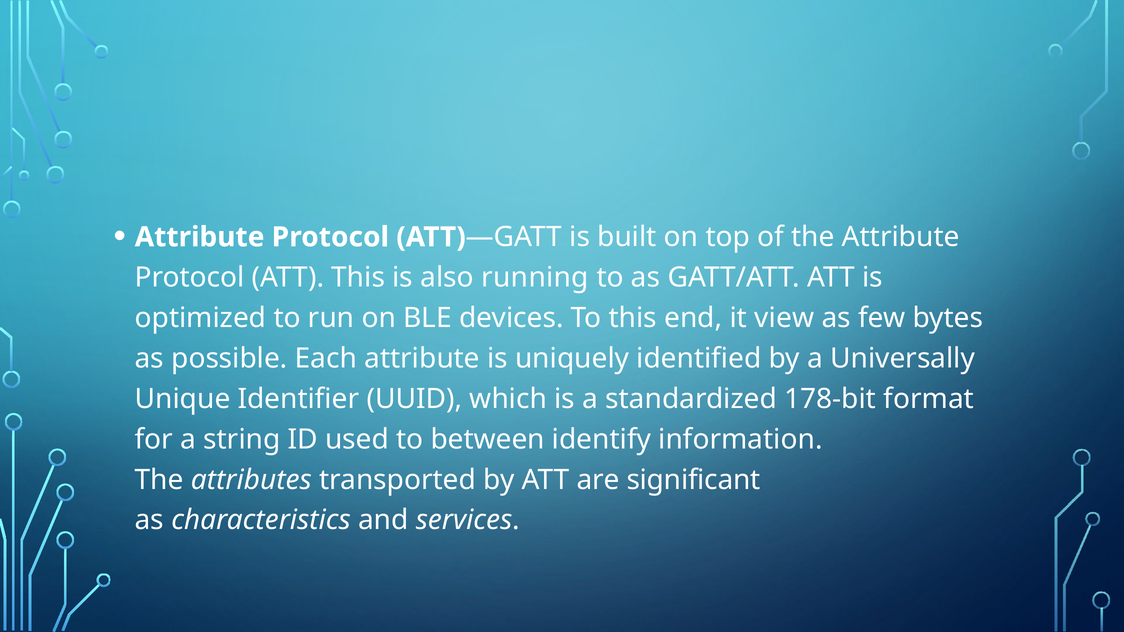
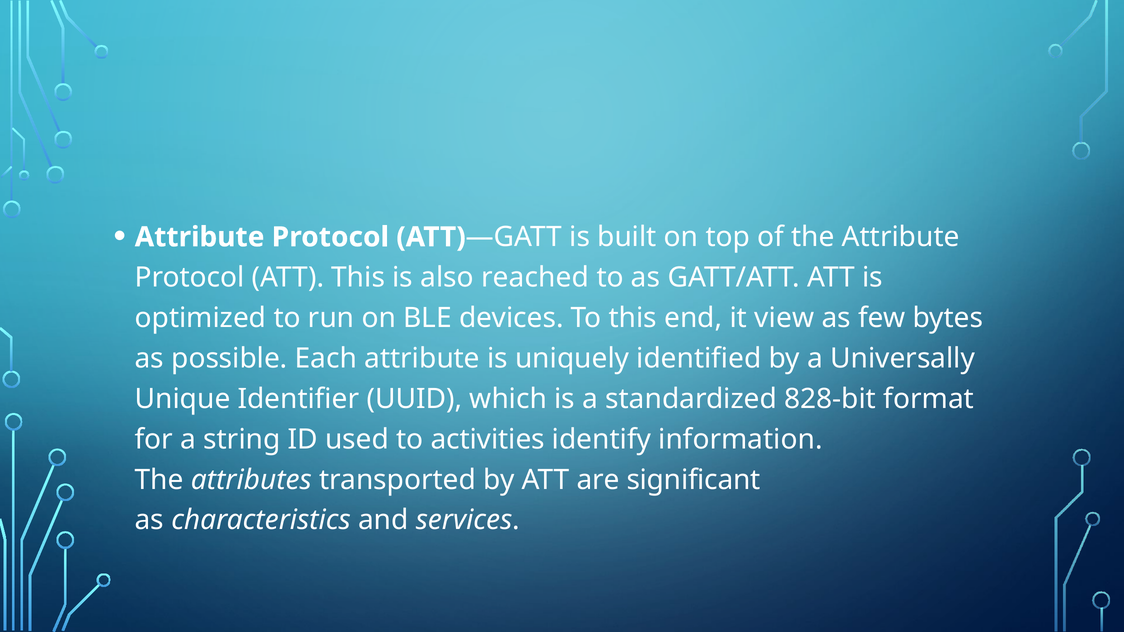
running: running -> reached
178-bit: 178-bit -> 828-bit
between: between -> activities
